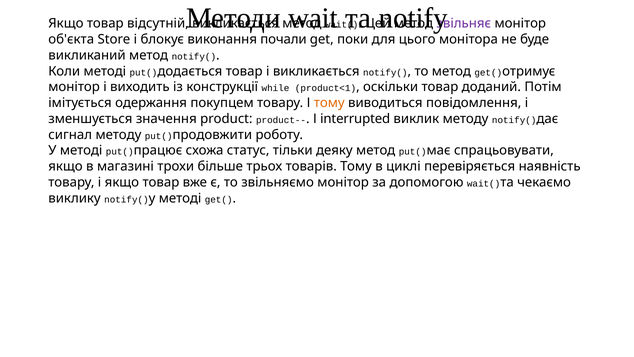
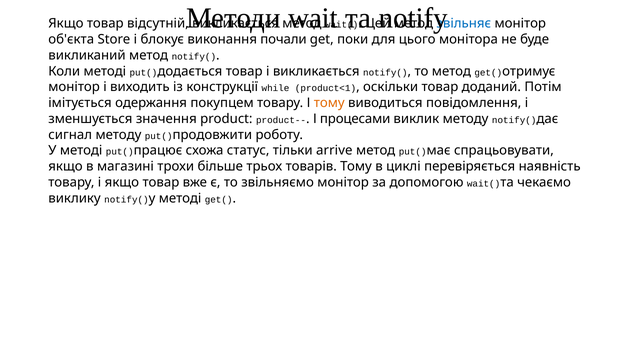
звільняє colour: purple -> blue
interrupted: interrupted -> процесами
деяку: деяку -> arrive
